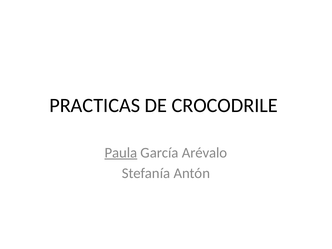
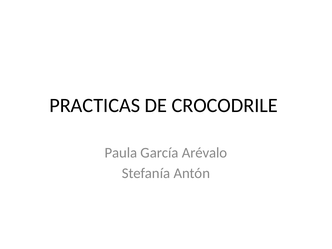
Paula underline: present -> none
